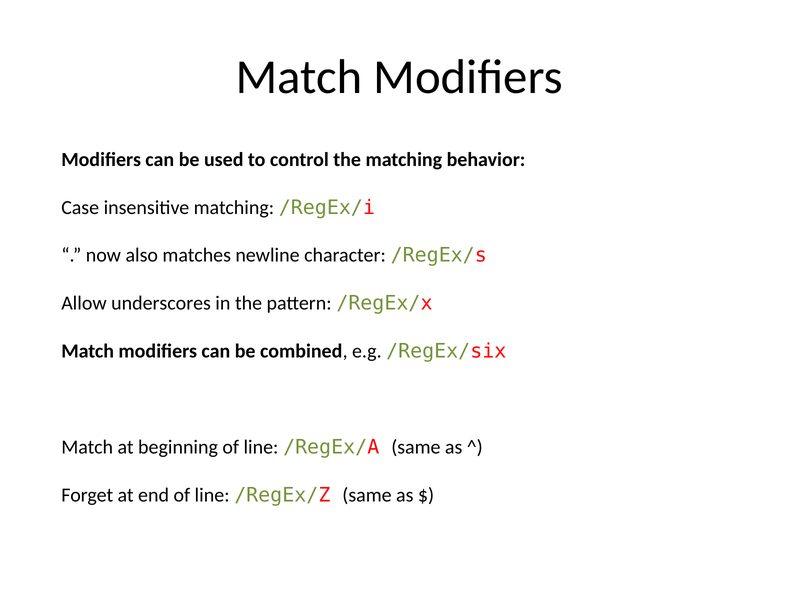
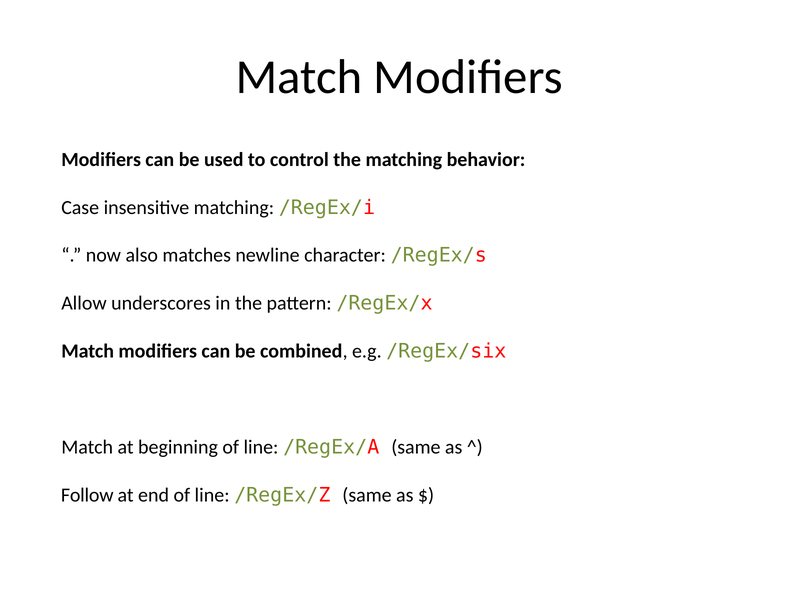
Forget: Forget -> Follow
